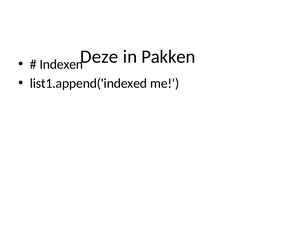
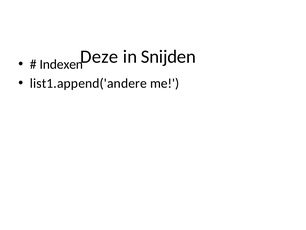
Pakken: Pakken -> Snijden
list1.append('indexed: list1.append('indexed -> list1.append('andere
